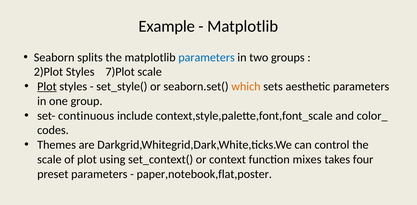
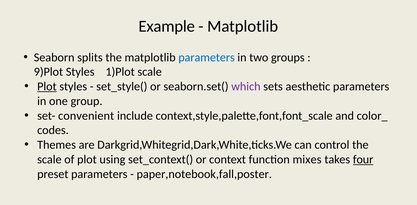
2)Plot: 2)Plot -> 9)Plot
7)Plot: 7)Plot -> 1)Plot
which colour: orange -> purple
continuous: continuous -> convenient
four underline: none -> present
paper,notebook,flat,poster: paper,notebook,flat,poster -> paper,notebook,fall,poster
